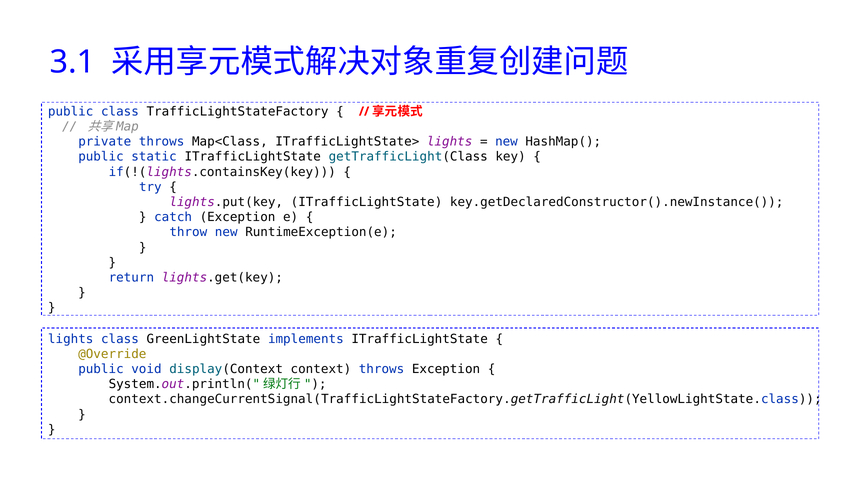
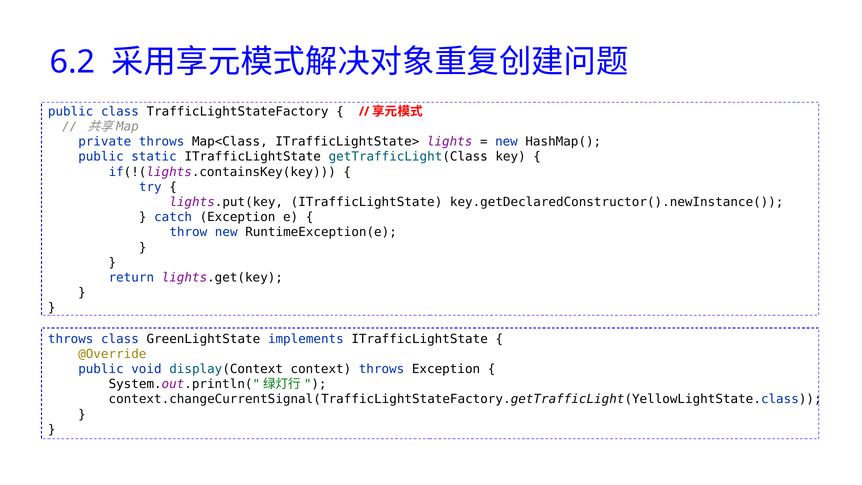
3.1: 3.1 -> 6.2
lights at (71, 339): lights -> throws
